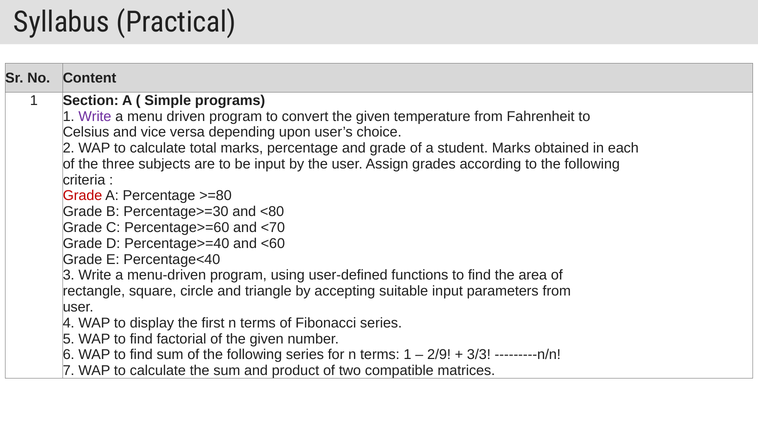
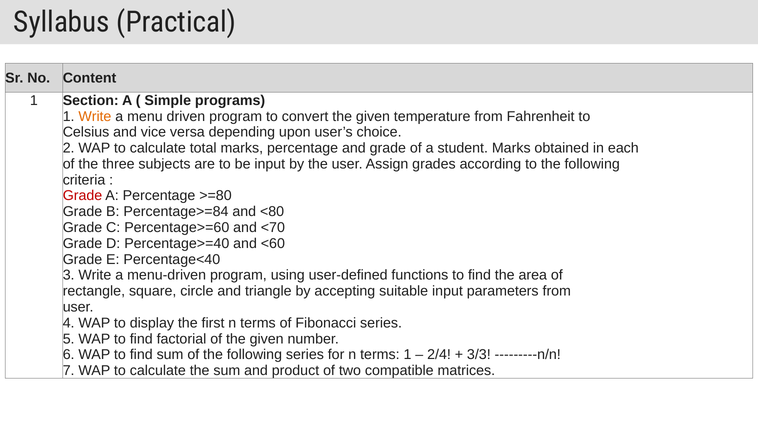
Write at (95, 116) colour: purple -> orange
Percentage>=30: Percentage>=30 -> Percentage>=84
2/9: 2/9 -> 2/4
